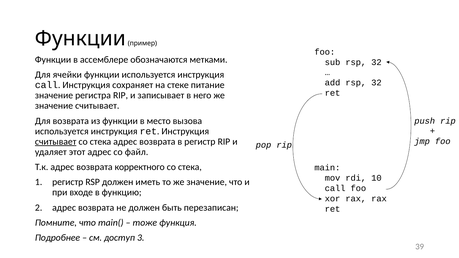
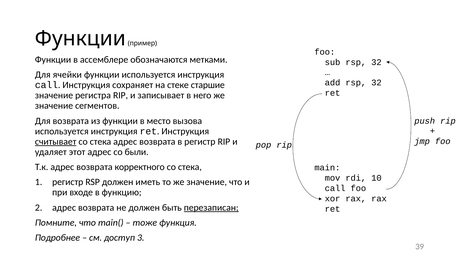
питание: питание -> старшие
значение считывает: считывает -> сегментов
файл: файл -> были
перезаписан underline: none -> present
